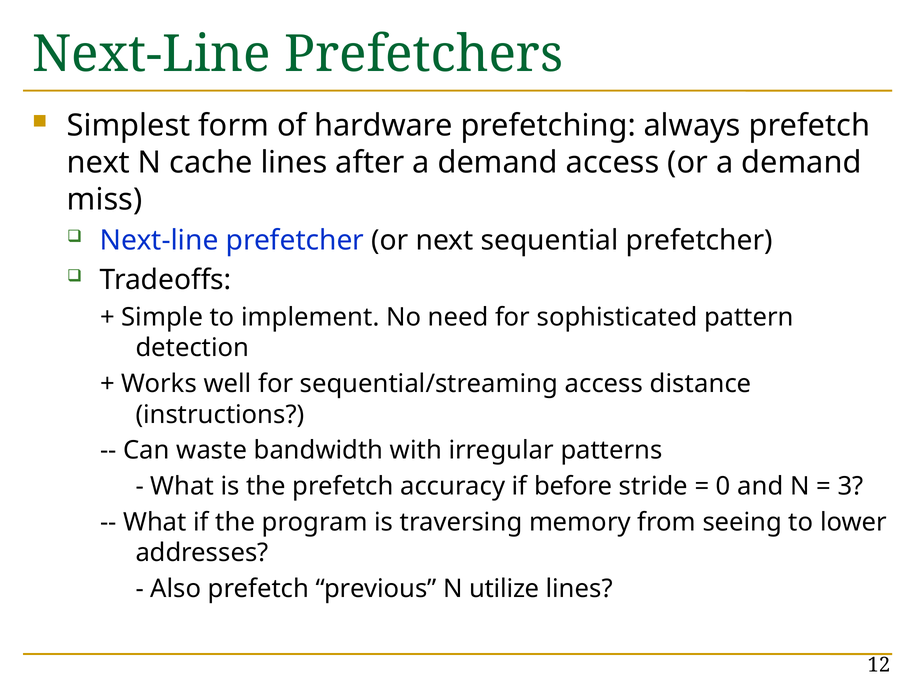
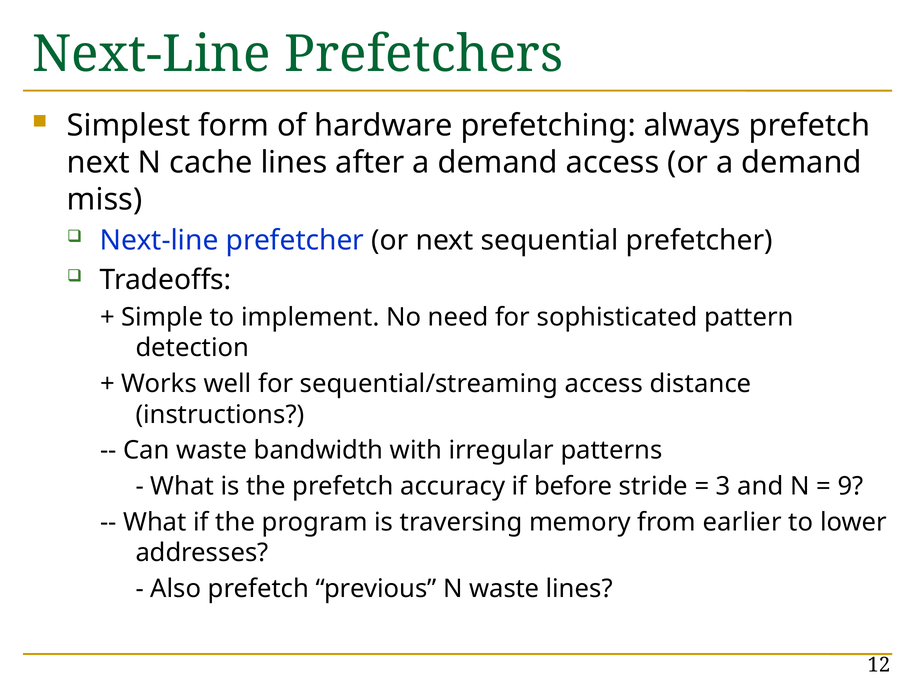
0: 0 -> 3
3: 3 -> 9
seeing: seeing -> earlier
N utilize: utilize -> waste
